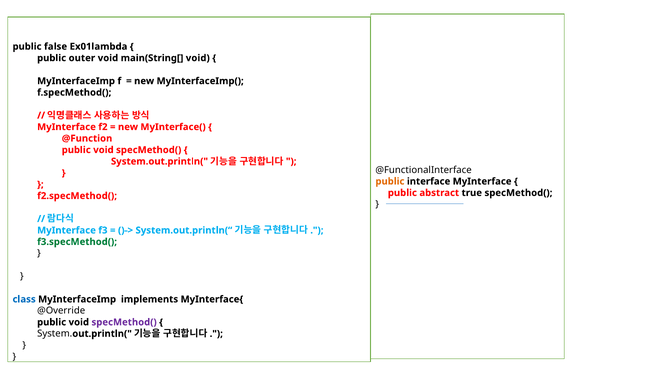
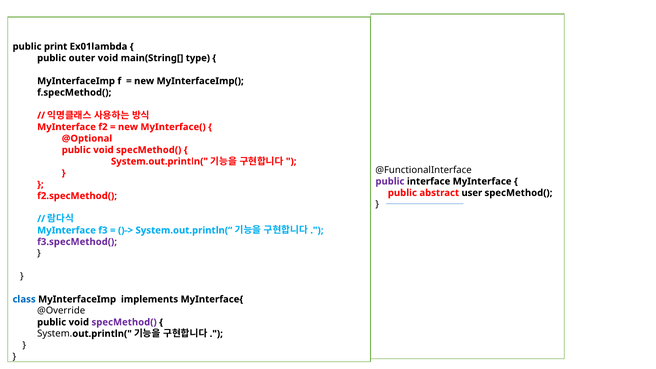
false: false -> print
main(String[ void: void -> type
@Function: @Function -> @Optional
public at (390, 181) colour: orange -> purple
true: true -> user
f3.specMethod( colour: green -> purple
